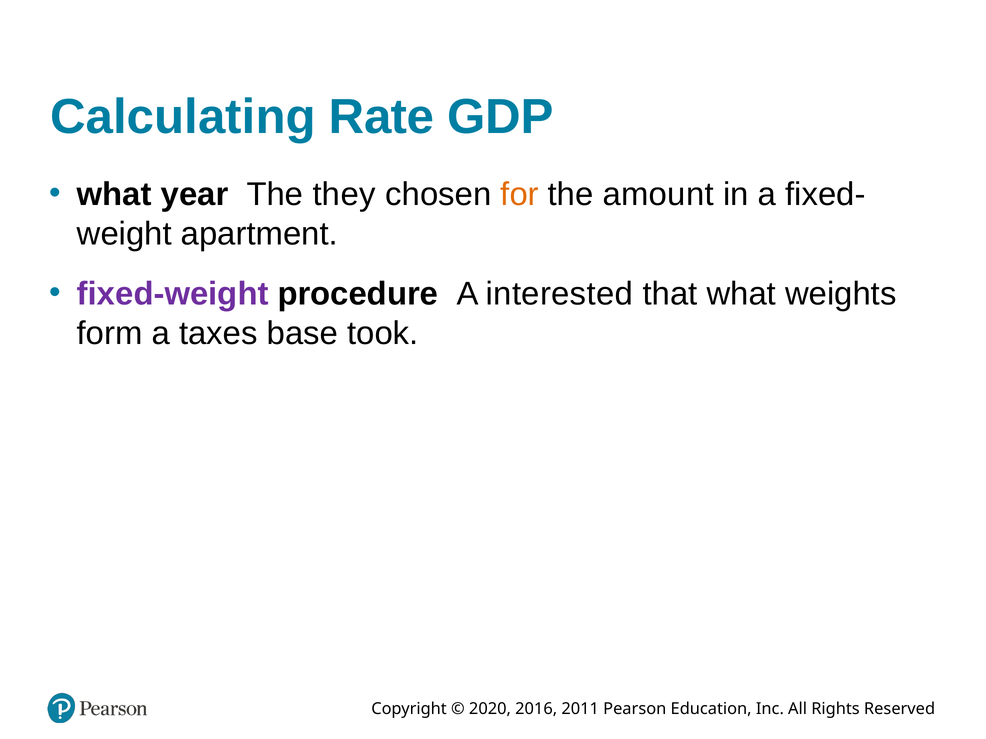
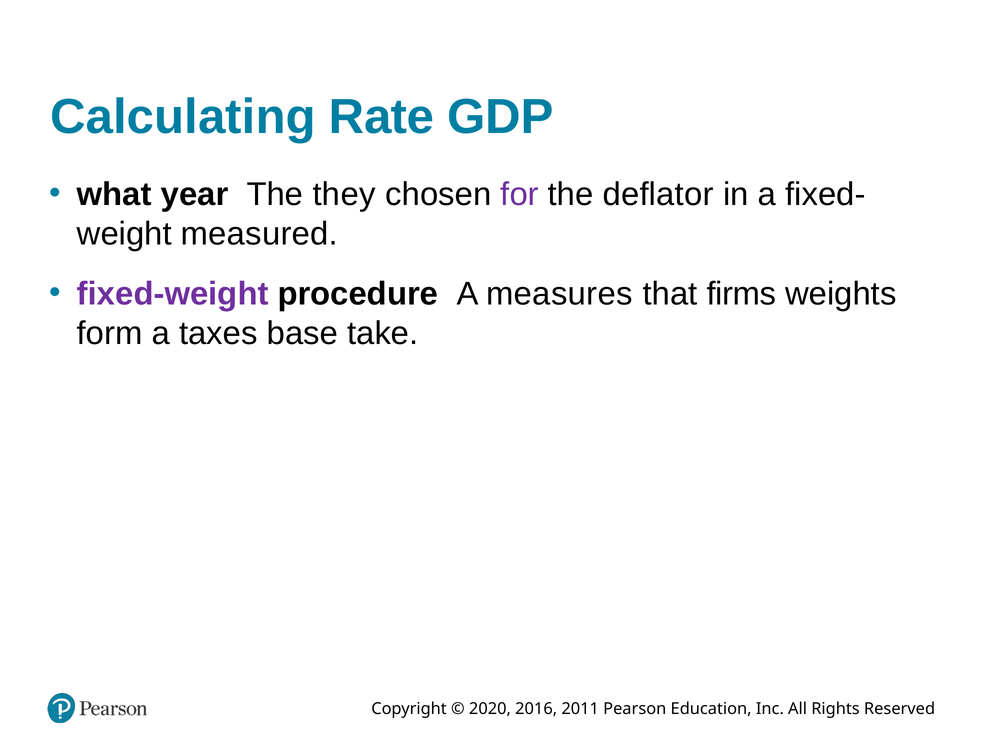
for colour: orange -> purple
amount: amount -> deflator
apartment: apartment -> measured
interested: interested -> measures
that what: what -> firms
took: took -> take
